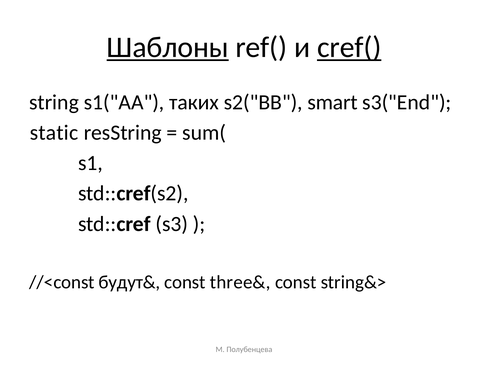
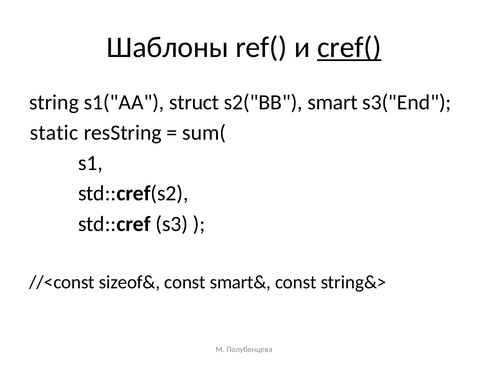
Шаблоны underline: present -> none
таких: таких -> struct
будут&: будут& -> sizeof&
three&: three& -> smart&
